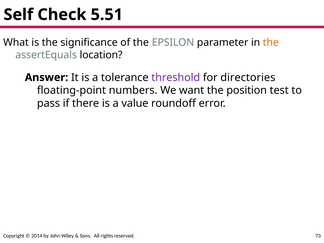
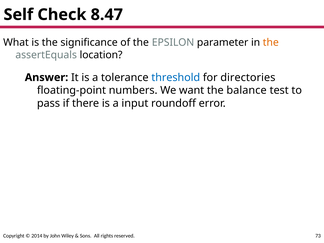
5.51: 5.51 -> 8.47
threshold colour: purple -> blue
position: position -> balance
value: value -> input
